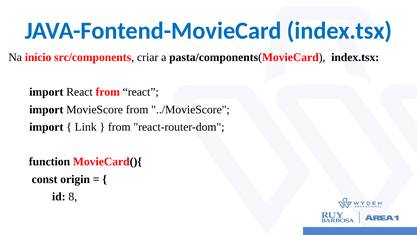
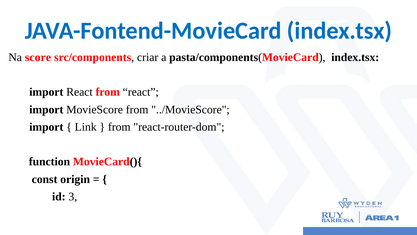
início: início -> score
8: 8 -> 3
